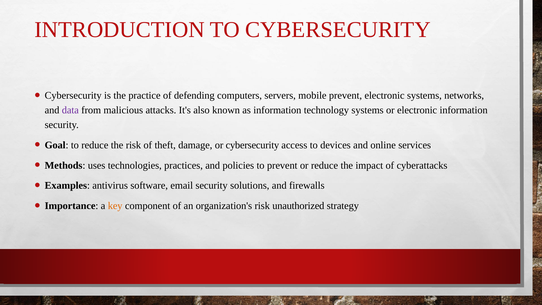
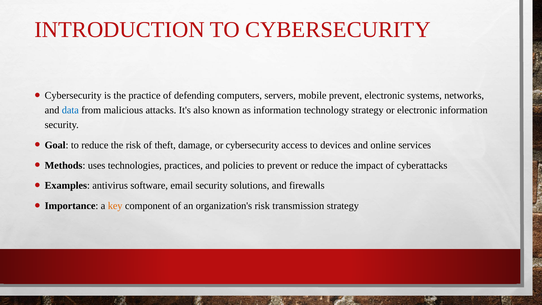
data colour: purple -> blue
technology systems: systems -> strategy
unauthorized: unauthorized -> transmission
